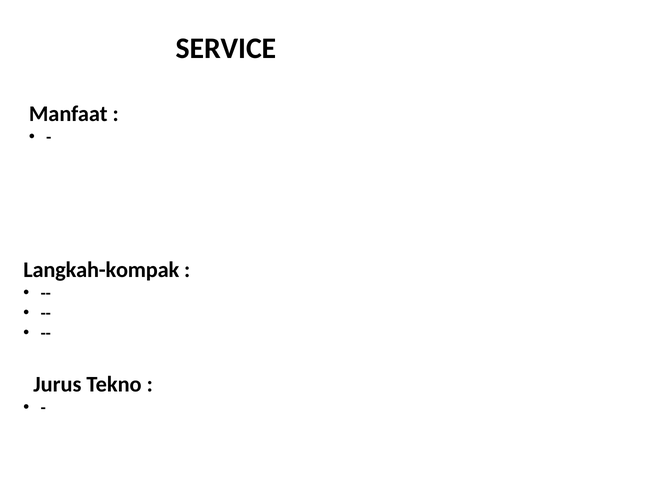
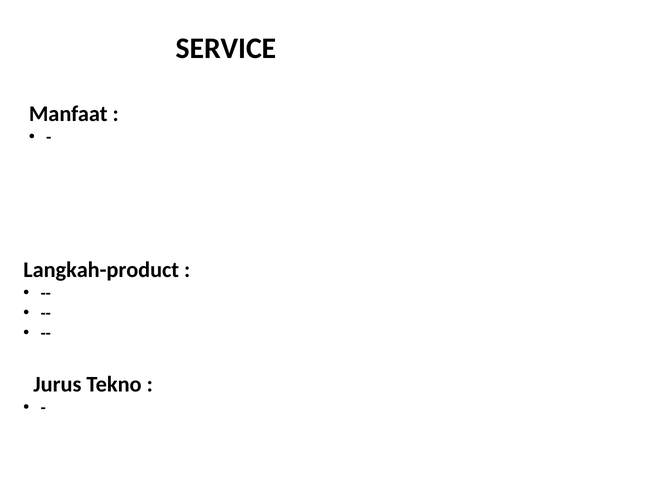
Langkah-kompak: Langkah-kompak -> Langkah-product
